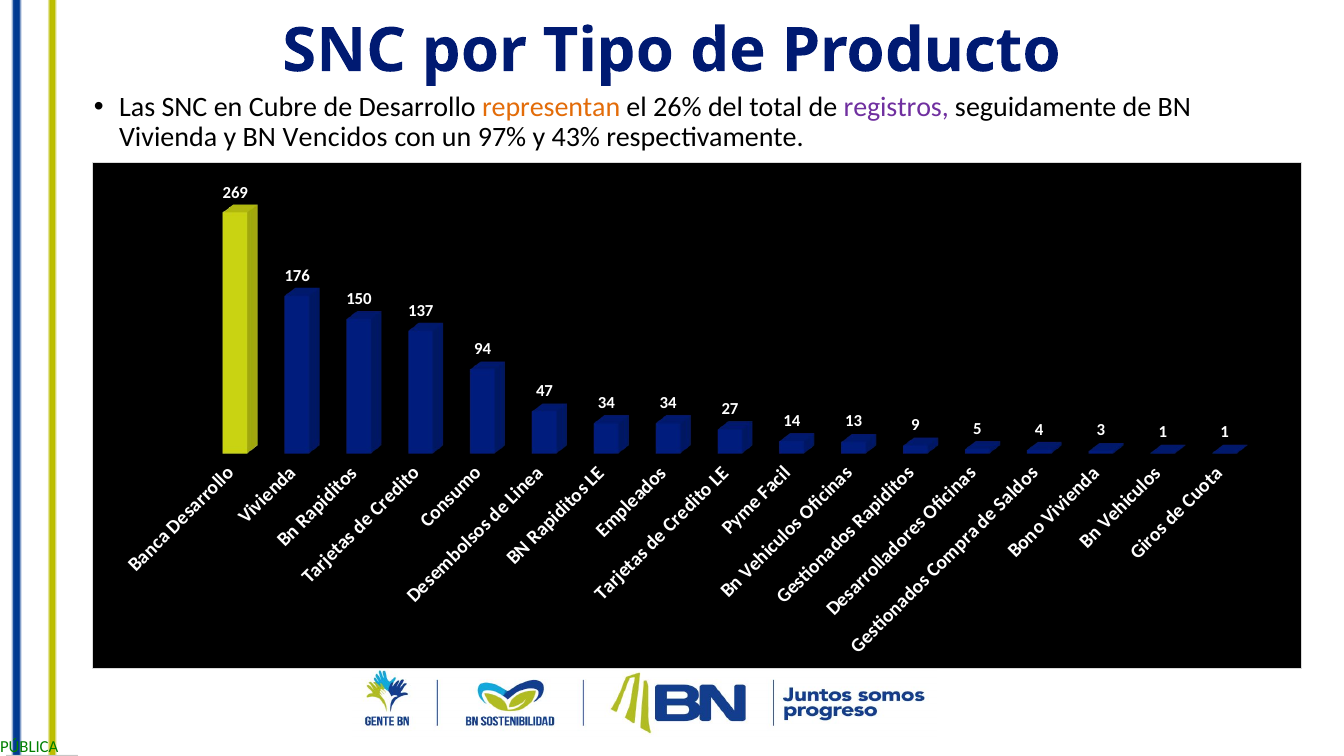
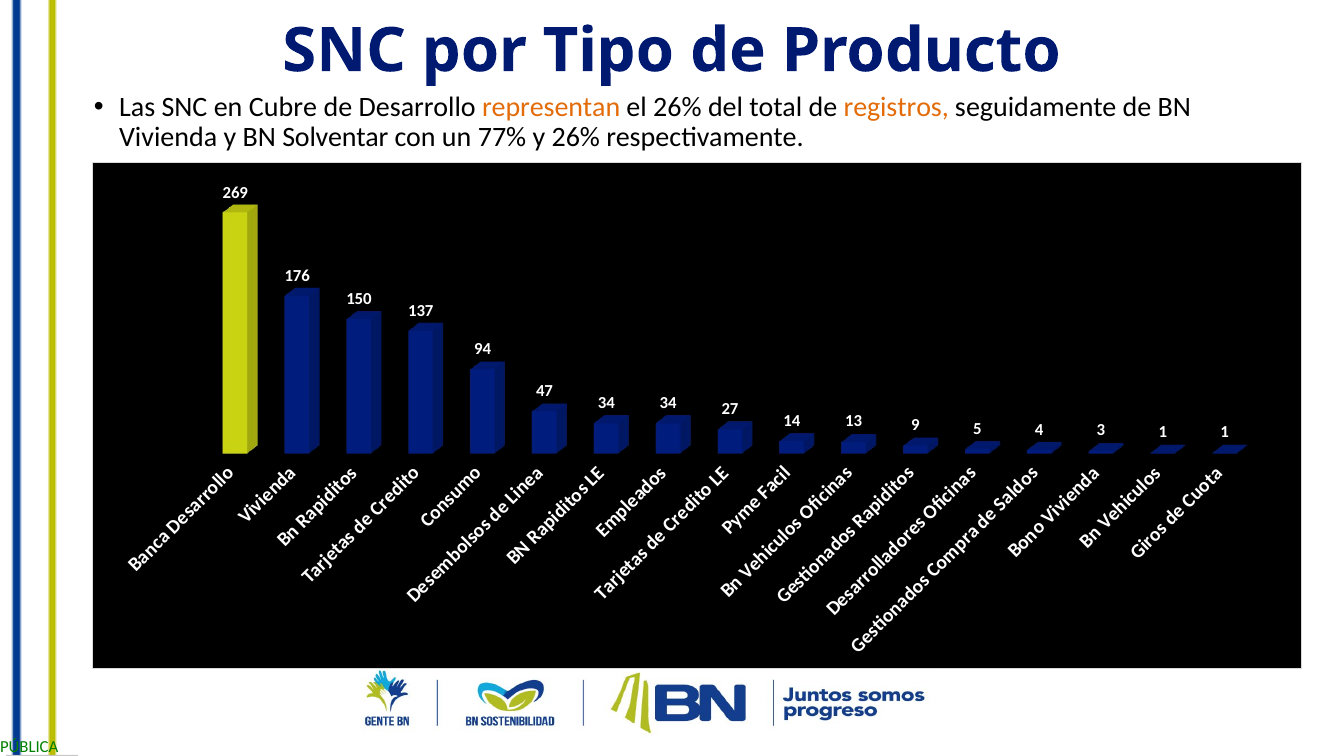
registros colour: purple -> orange
Vencidos: Vencidos -> Solventar
97%: 97% -> 77%
y 43%: 43% -> 26%
